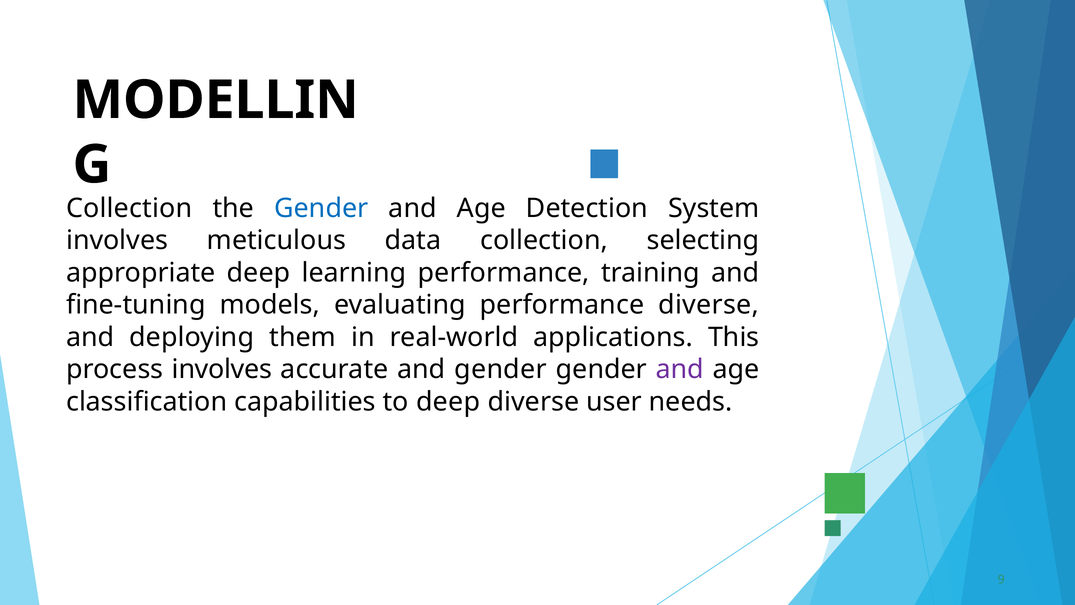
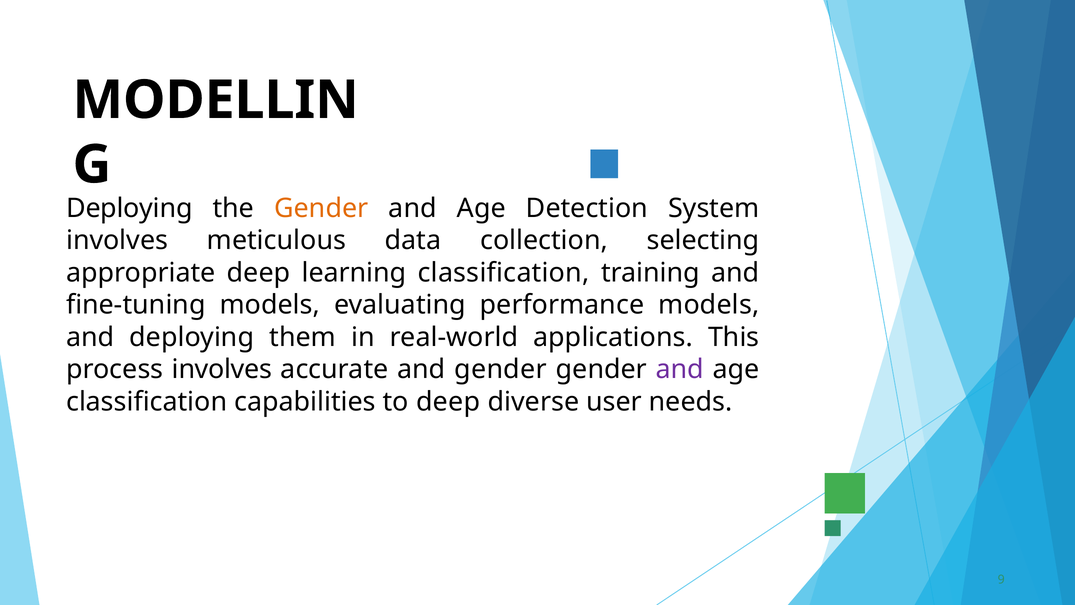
Collection at (129, 208): Collection -> Deploying
Gender at (321, 208) colour: blue -> orange
learning performance: performance -> classification
performance diverse: diverse -> models
